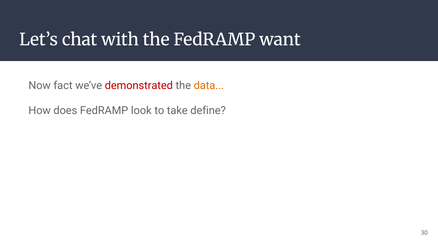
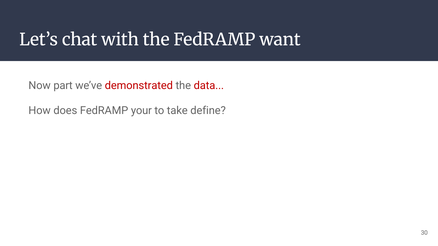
fact: fact -> part
data colour: orange -> red
look: look -> your
